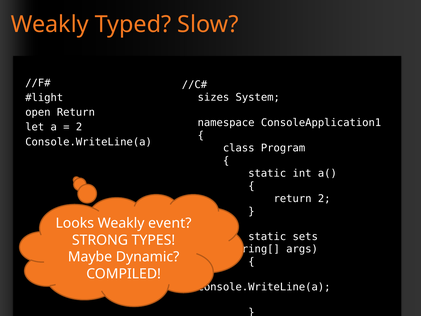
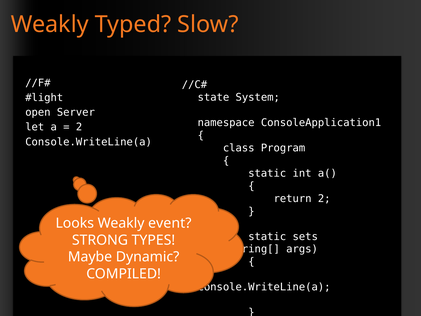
sizes: sizes -> state
open Return: Return -> Server
